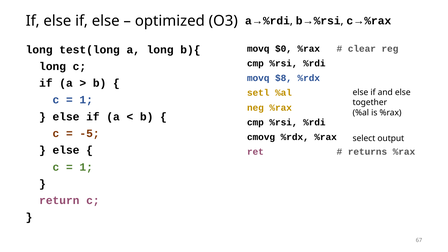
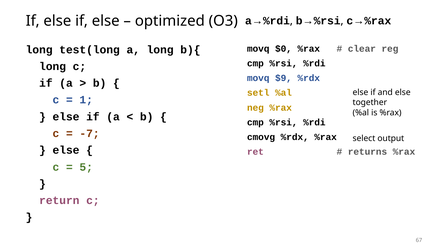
$8: $8 -> $9
-5: -5 -> -7
1 at (86, 167): 1 -> 5
